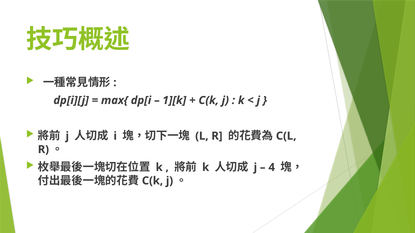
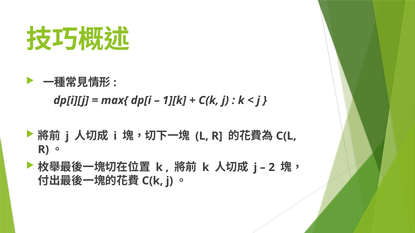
4: 4 -> 2
